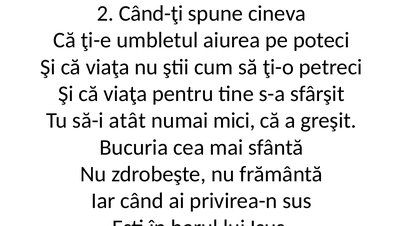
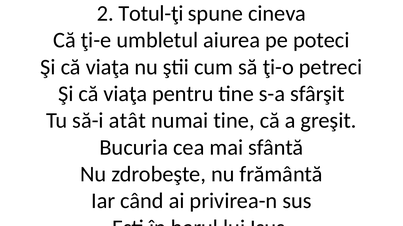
Când-ţi: Când-ţi -> Totul-ţi
numai mici: mici -> tine
